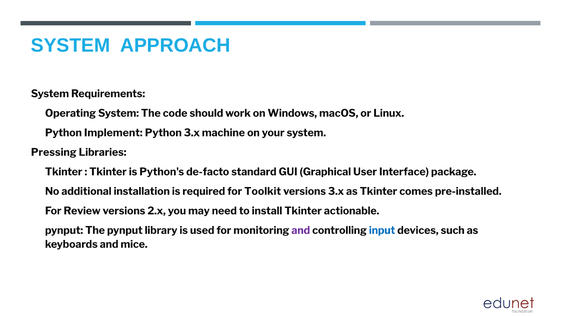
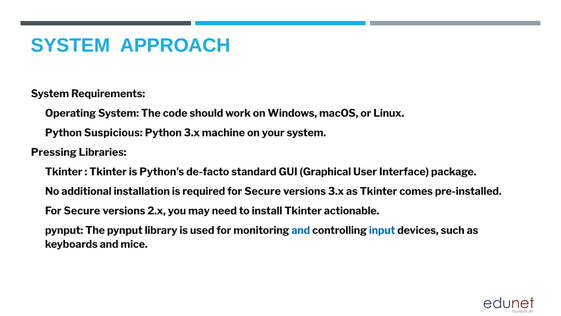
Implement: Implement -> Suspicious
for Toolkit: Toolkit -> Secure
Review at (82, 211): Review -> Secure
and at (301, 230) colour: purple -> blue
